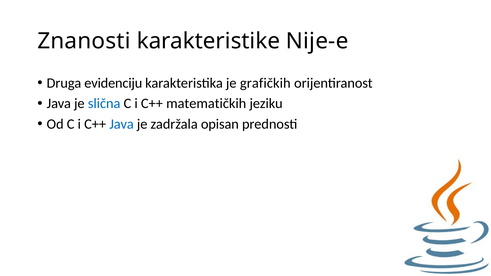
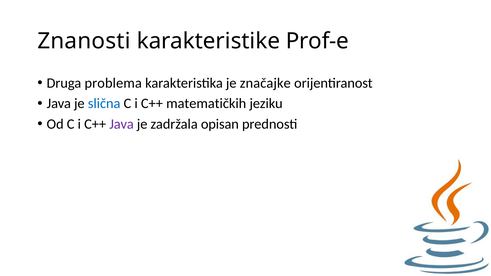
Nije-e: Nije-e -> Prof-e
evidenciju: evidenciju -> problema
grafičkih: grafičkih -> značajke
Java at (122, 124) colour: blue -> purple
